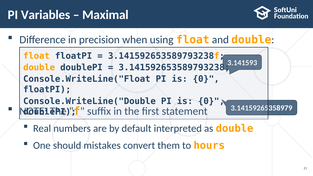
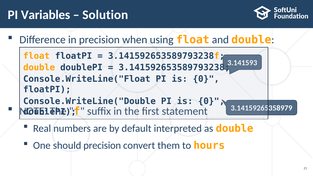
Maximal: Maximal -> Solution
should mistakes: mistakes -> precision
